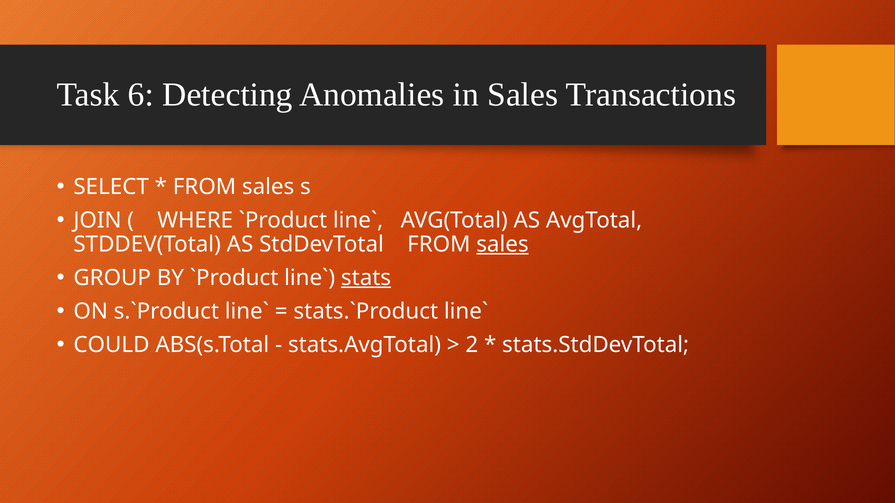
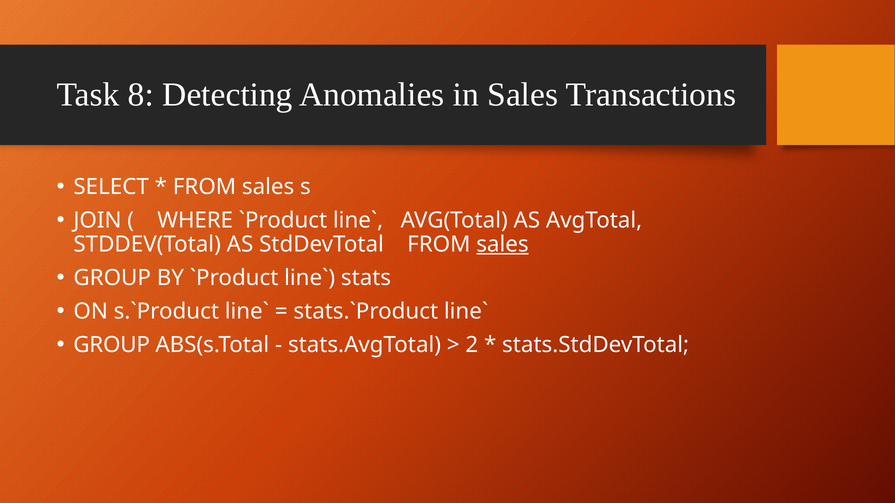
6: 6 -> 8
stats underline: present -> none
COULD at (112, 345): COULD -> GROUP
